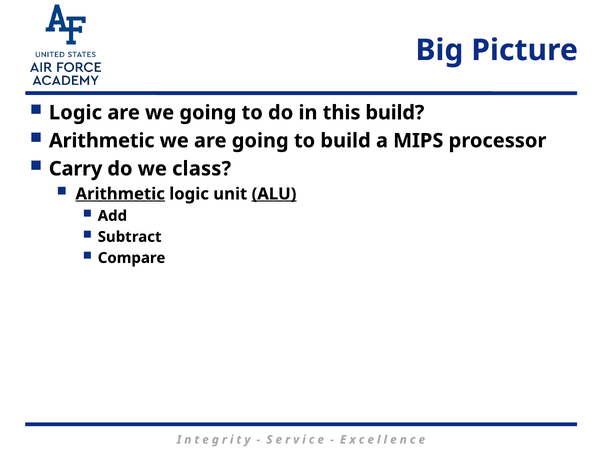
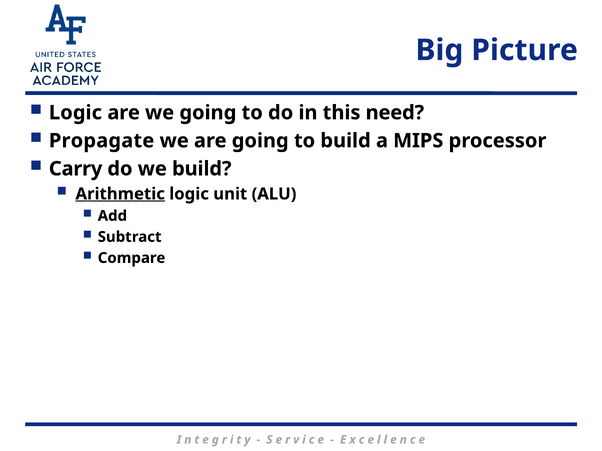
this build: build -> need
Arithmetic at (102, 141): Arithmetic -> Propagate
we class: class -> build
ALU underline: present -> none
